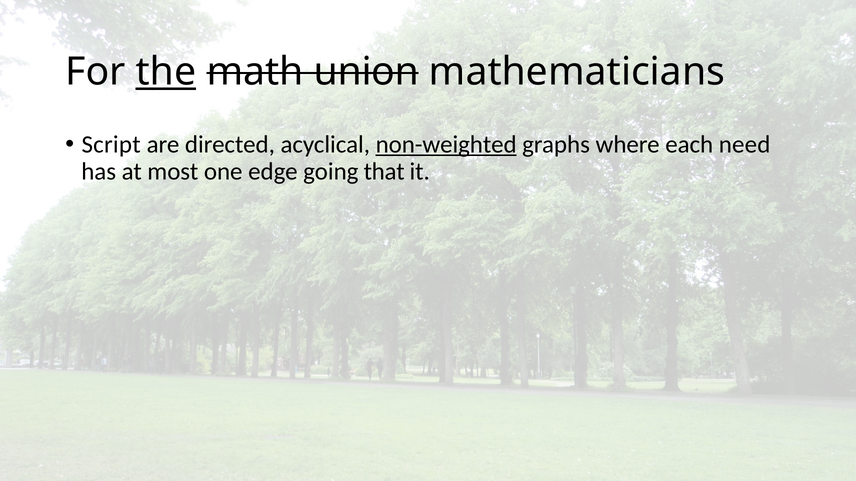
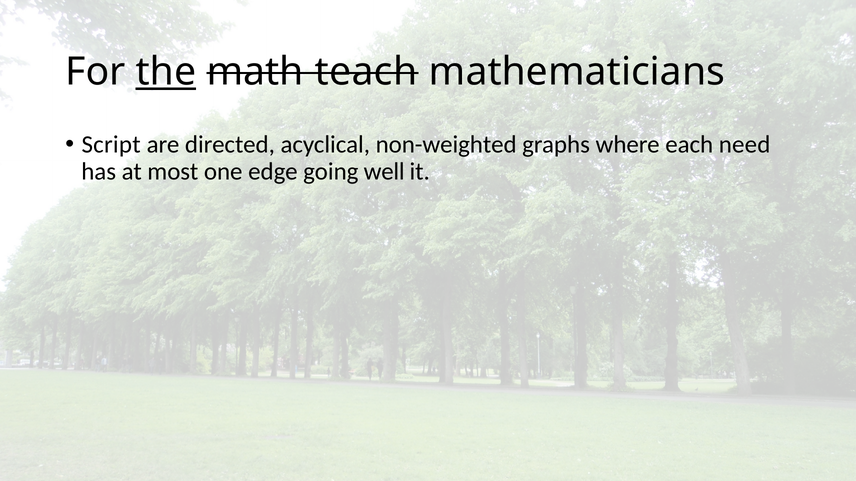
union: union -> teach
non-weighted underline: present -> none
that: that -> well
